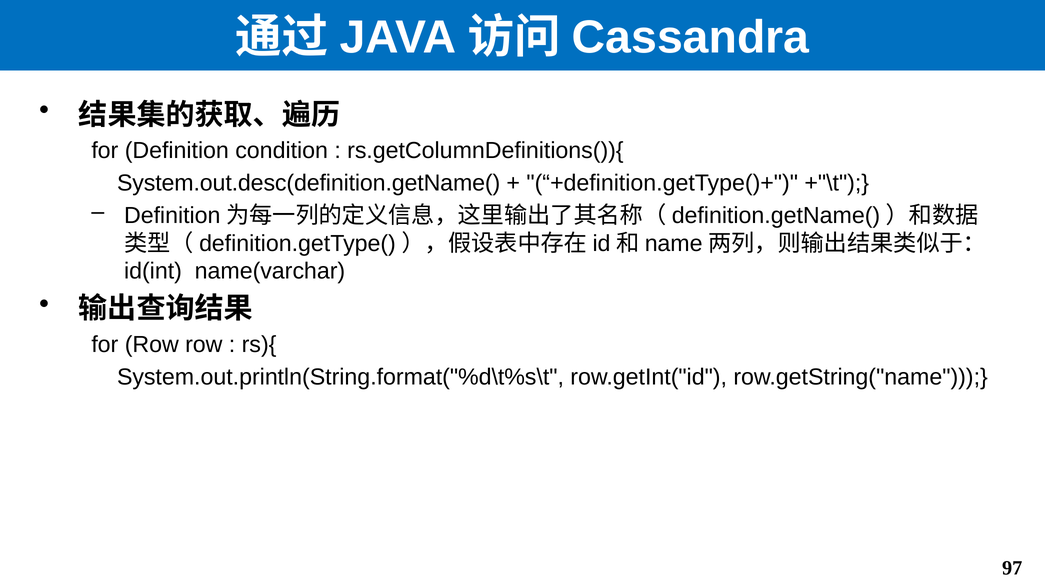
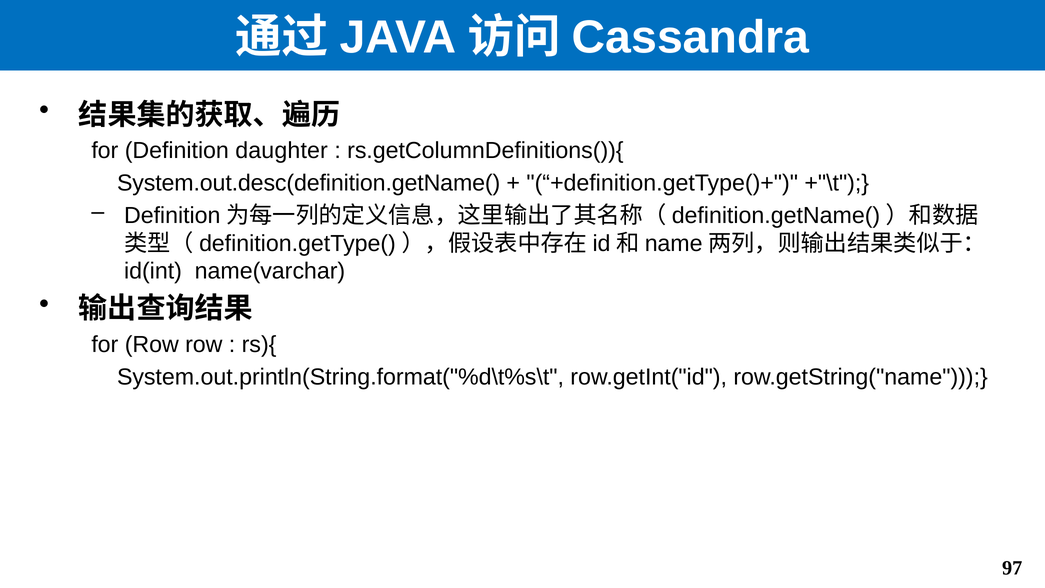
condition: condition -> daughter
